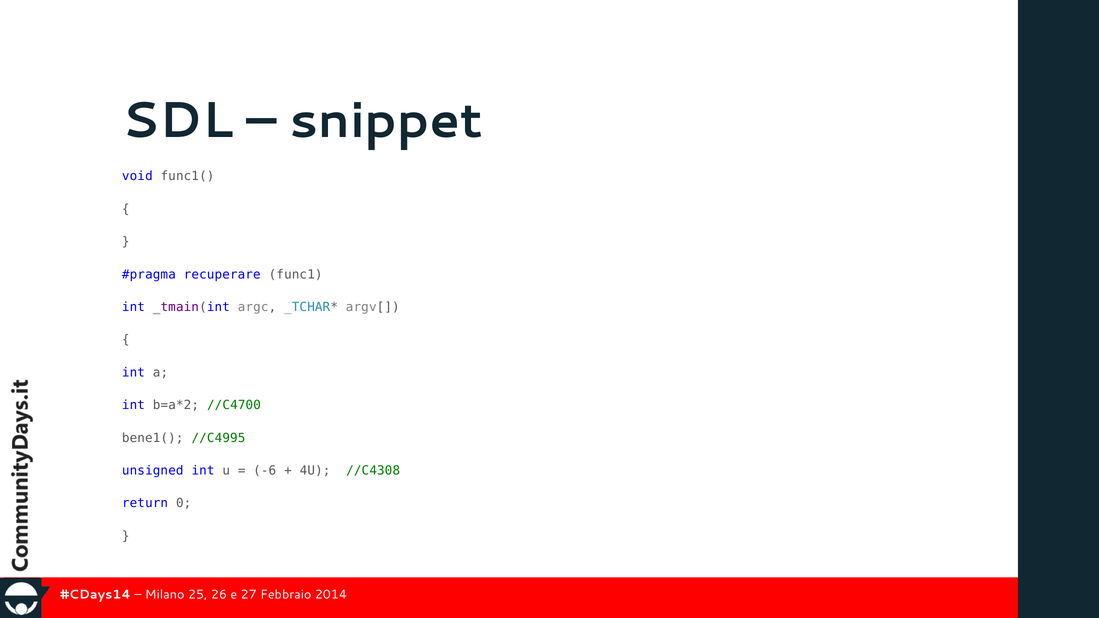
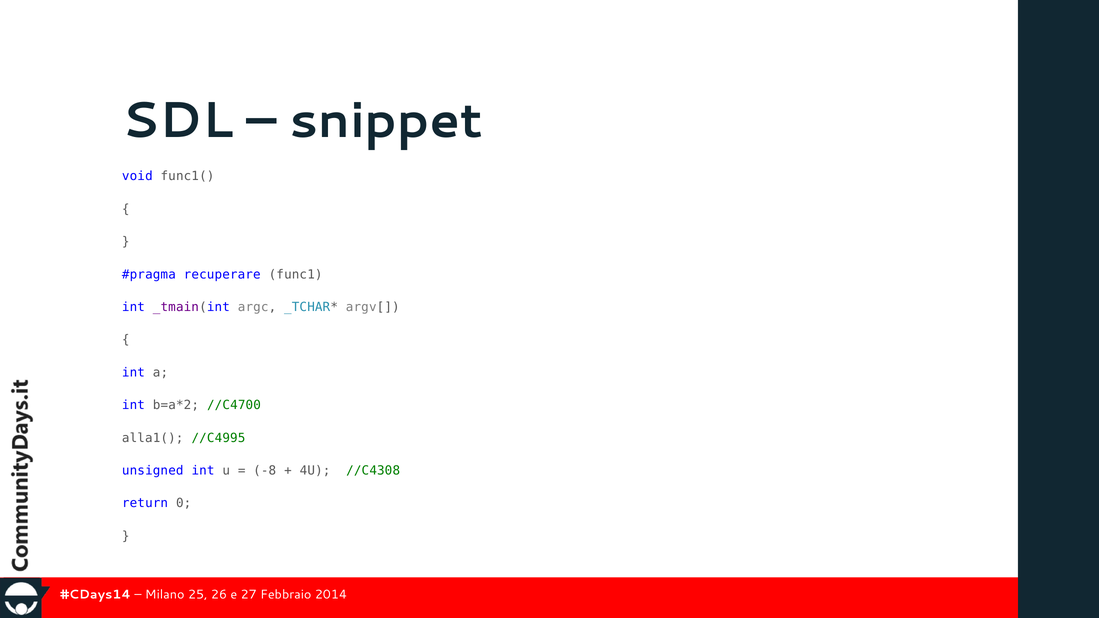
bene1(: bene1( -> alla1(
-6: -6 -> -8
